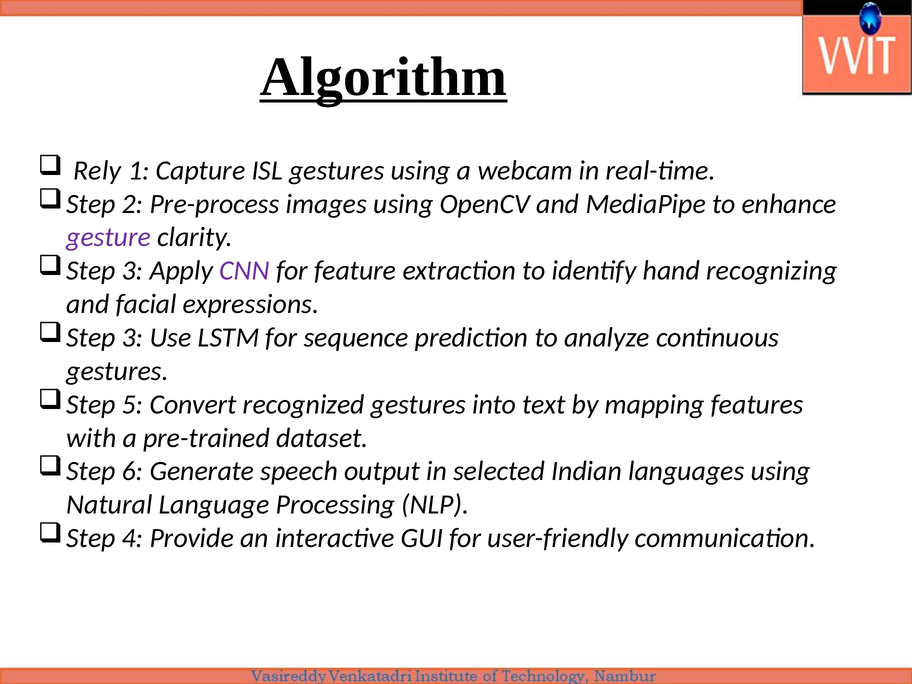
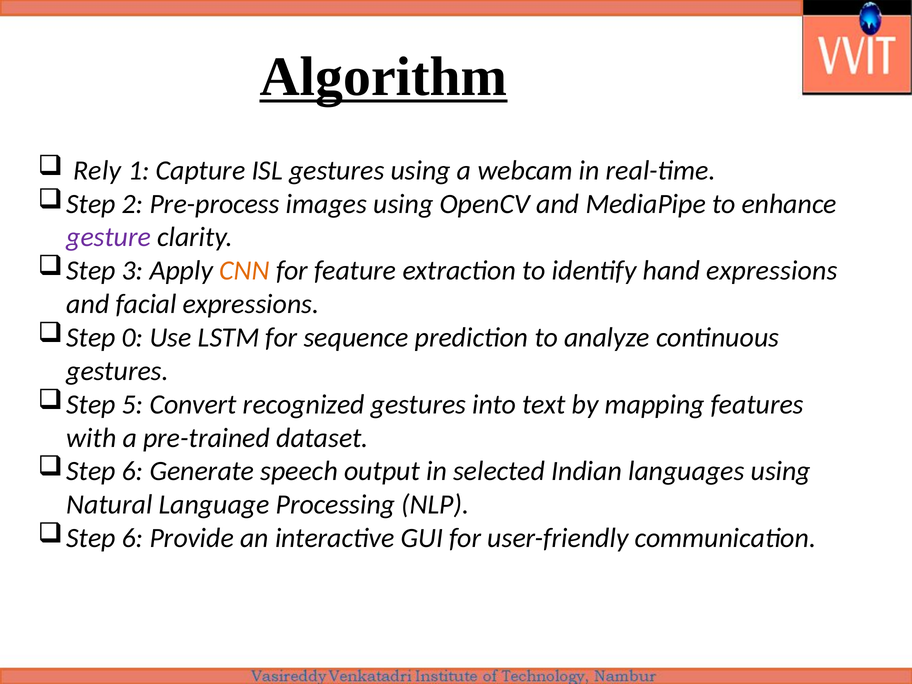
CNN colour: purple -> orange
hand recognizing: recognizing -> expressions
3 at (133, 338): 3 -> 0
4 at (133, 538): 4 -> 6
